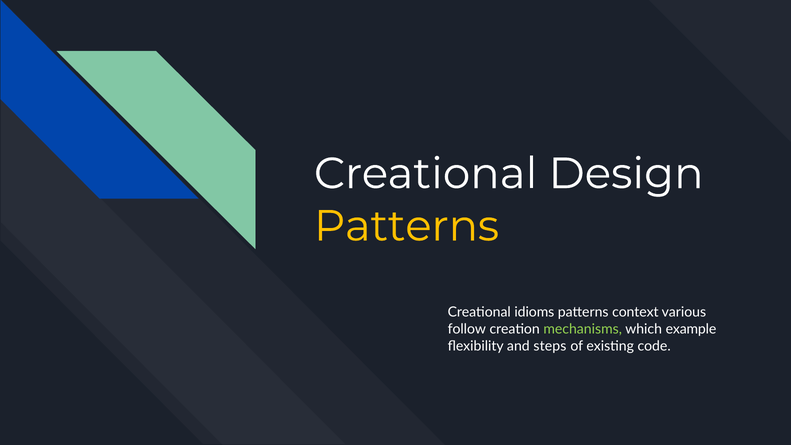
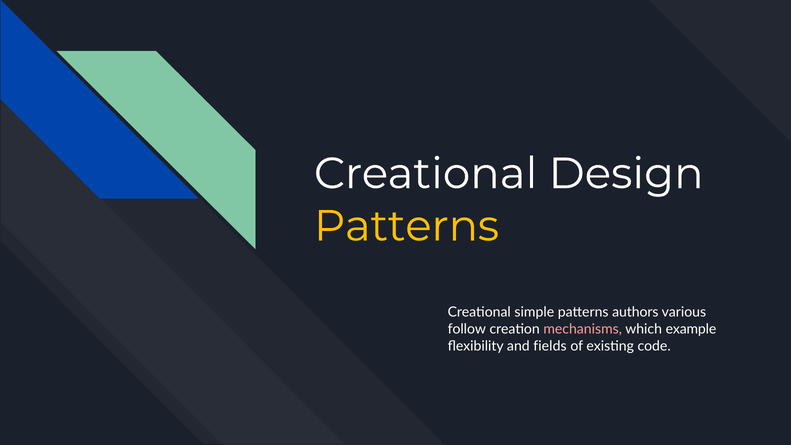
idioms: idioms -> simple
context: context -> authors
mechanisms colour: light green -> pink
steps: steps -> fields
